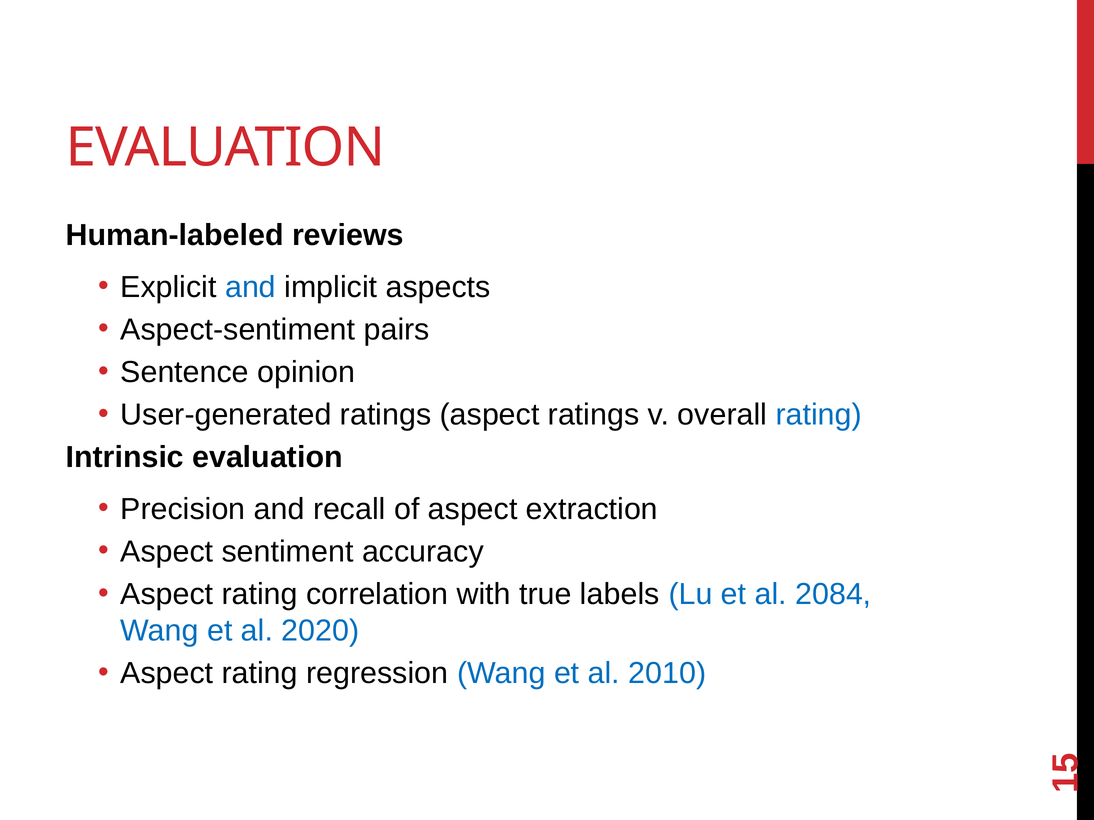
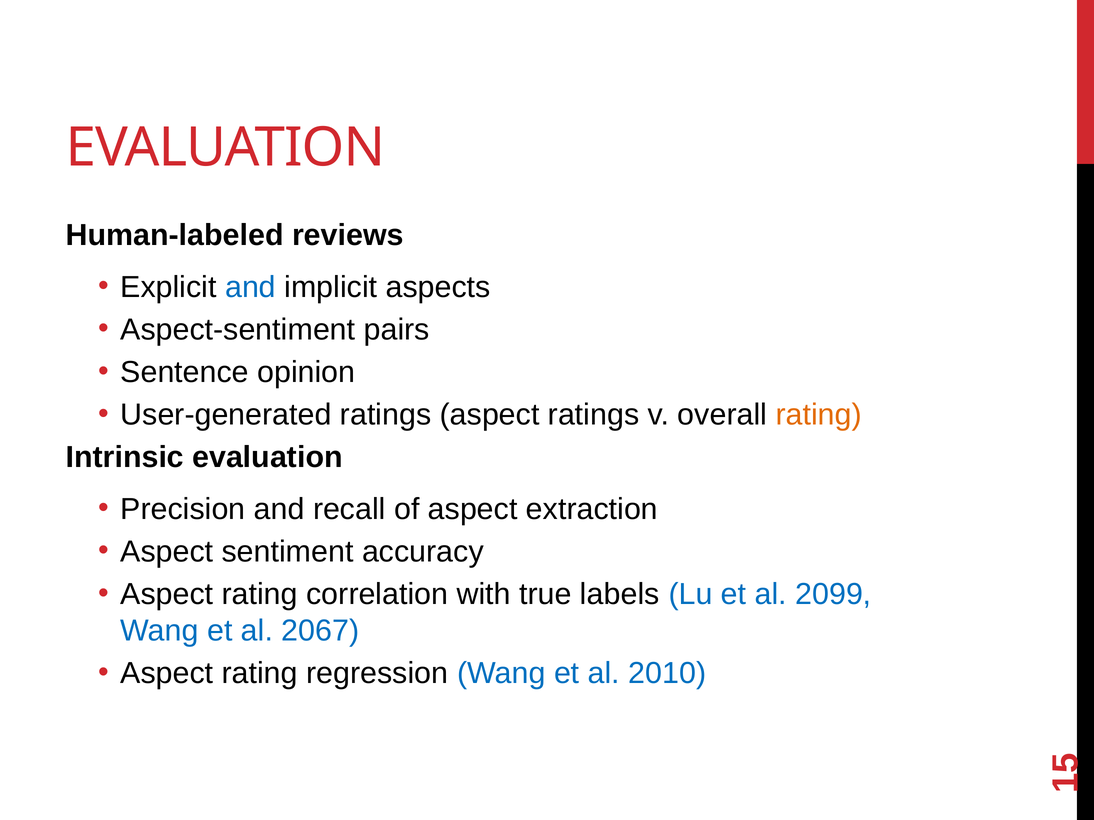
rating at (819, 415) colour: blue -> orange
2084: 2084 -> 2099
2020: 2020 -> 2067
